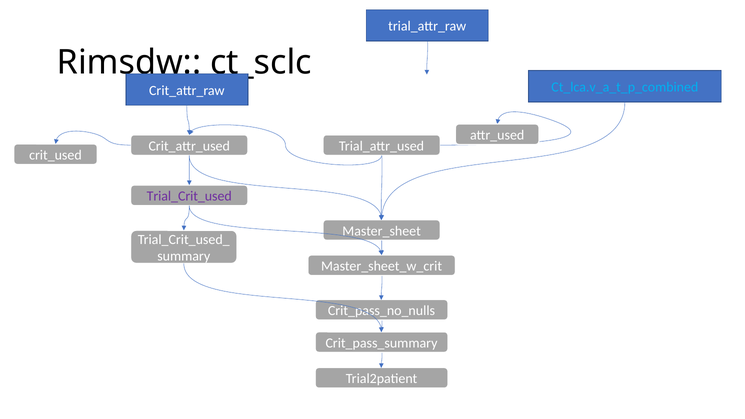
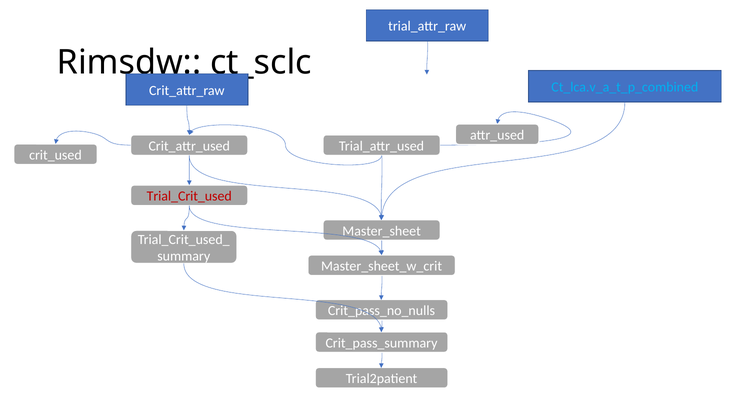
Trial_Crit_used colour: purple -> red
